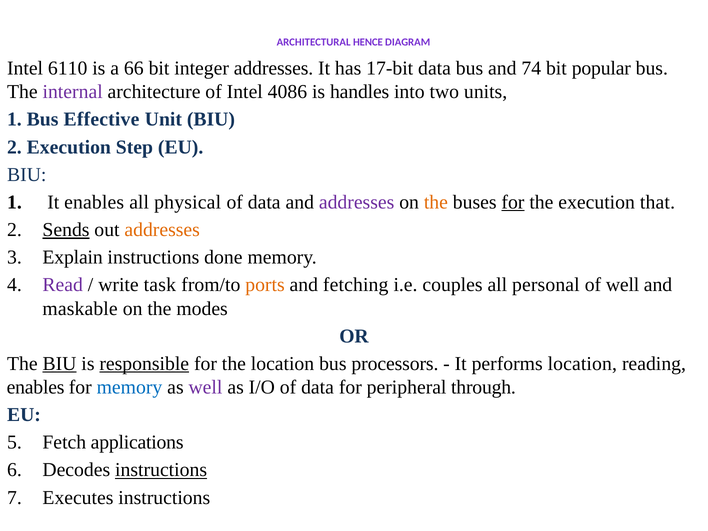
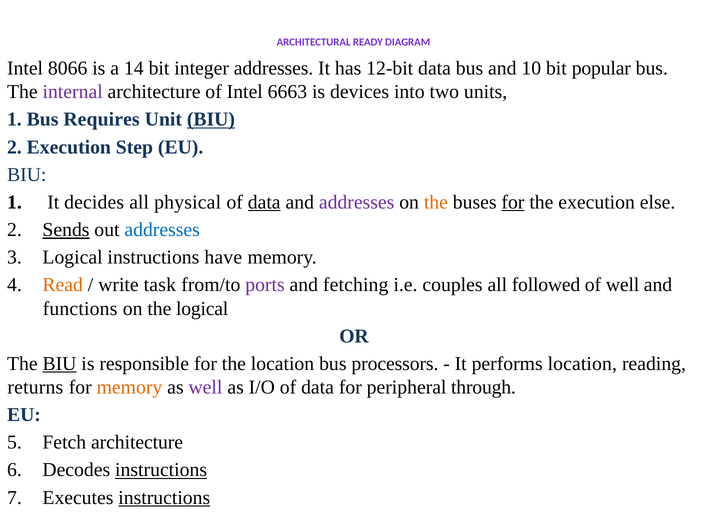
HENCE: HENCE -> READY
6110: 6110 -> 8066
66: 66 -> 14
17-bit: 17-bit -> 12-bit
74: 74 -> 10
4086: 4086 -> 6663
handles: handles -> devices
Effective: Effective -> Requires
BIU at (211, 119) underline: none -> present
It enables: enables -> decides
data at (264, 202) underline: none -> present
that: that -> else
addresses at (162, 230) colour: orange -> blue
Explain at (73, 257): Explain -> Logical
done: done -> have
Read colour: purple -> orange
ports colour: orange -> purple
personal: personal -> followed
maskable: maskable -> functions
the modes: modes -> logical
responsible underline: present -> none
enables at (36, 387): enables -> returns
memory at (129, 387) colour: blue -> orange
Fetch applications: applications -> architecture
instructions at (164, 498) underline: none -> present
